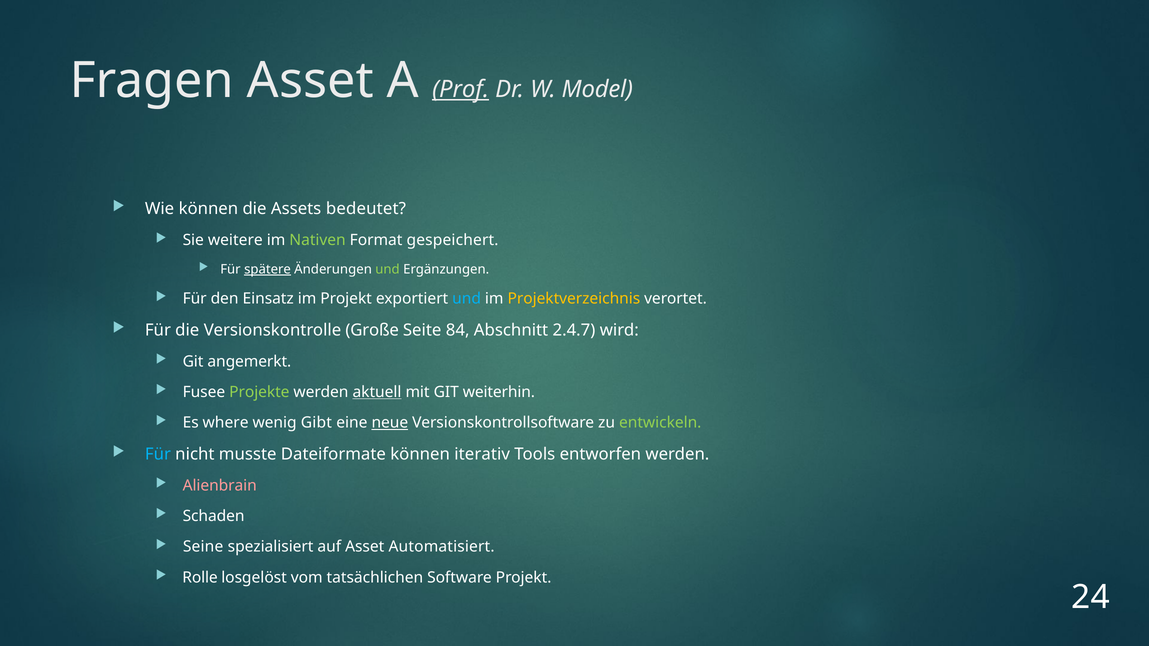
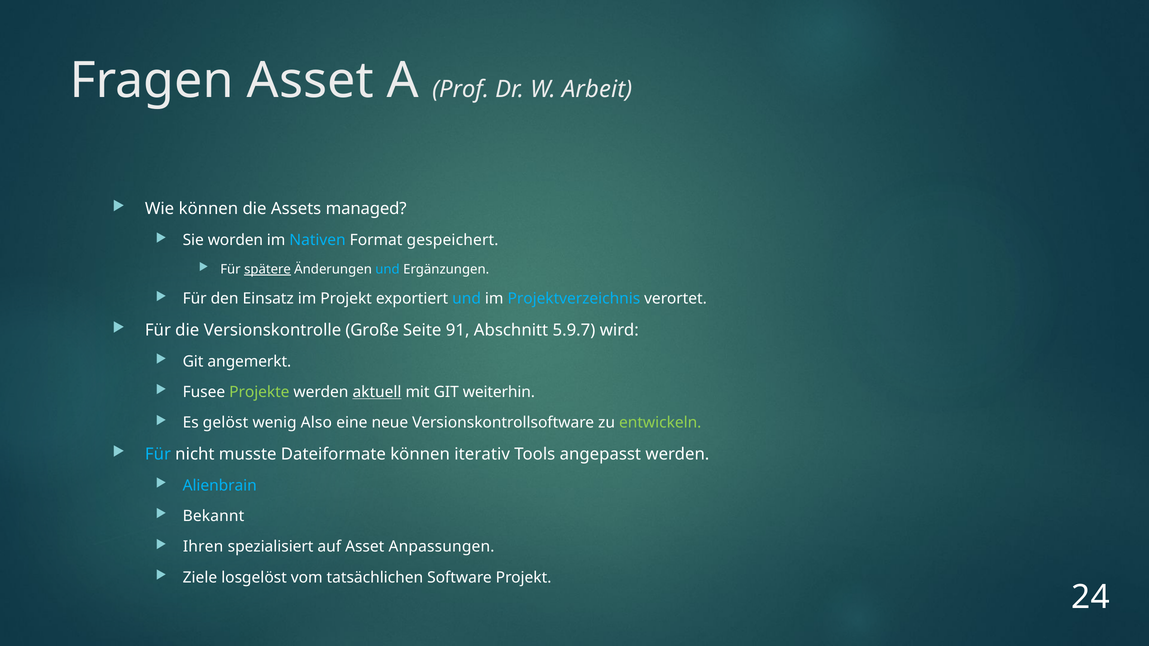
Prof underline: present -> none
Model: Model -> Arbeit
bedeutet: bedeutet -> managed
weitere: weitere -> worden
Nativen colour: light green -> light blue
und at (387, 269) colour: light green -> light blue
Projektverzeichnis colour: yellow -> light blue
84: 84 -> 91
2.4.7: 2.4.7 -> 5.9.7
where: where -> gelöst
Gibt: Gibt -> Also
neue underline: present -> none
entworfen: entworfen -> angepasst
Alienbrain colour: pink -> light blue
Schaden: Schaden -> Bekannt
Seine: Seine -> Ihren
Automatisiert: Automatisiert -> Anpassungen
Rolle: Rolle -> Ziele
